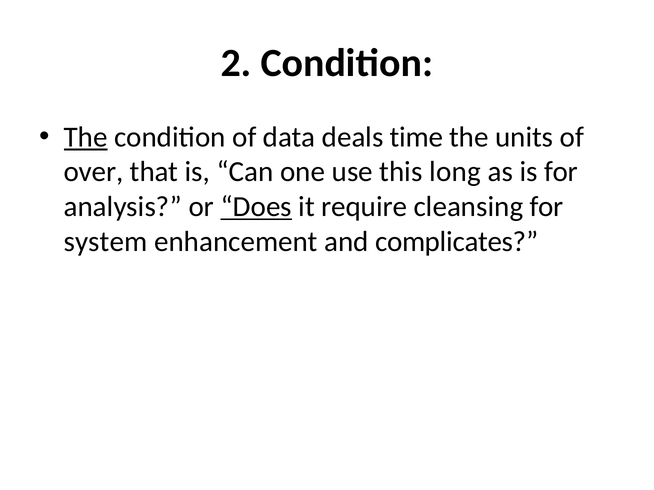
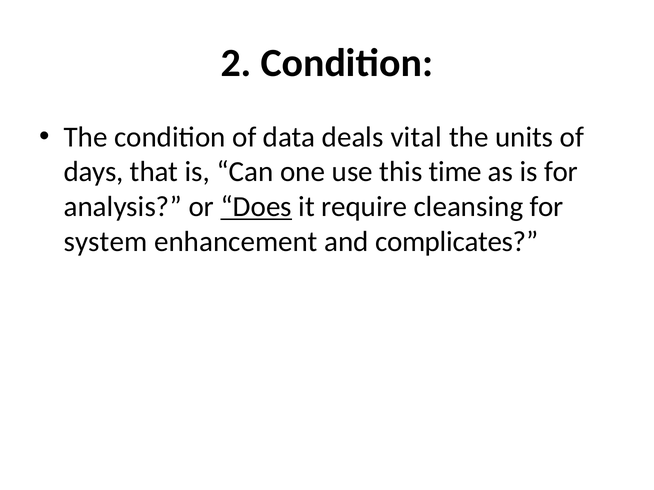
The at (86, 137) underline: present -> none
time: time -> vital
over: over -> days
long: long -> time
